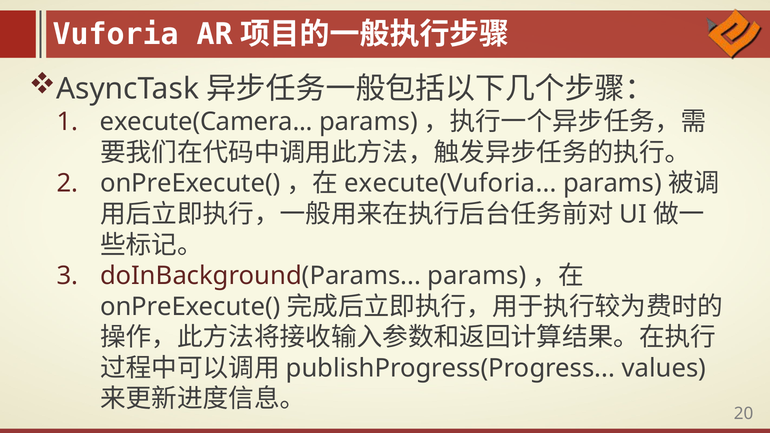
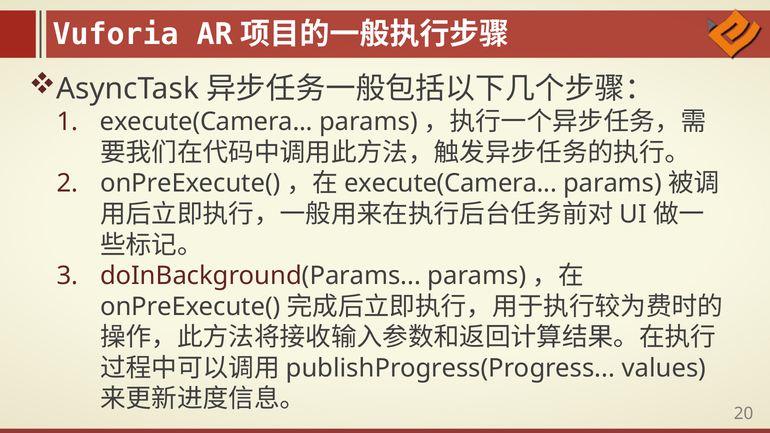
execute(Vuforia at (450, 184): execute(Vuforia -> execute(Camera
